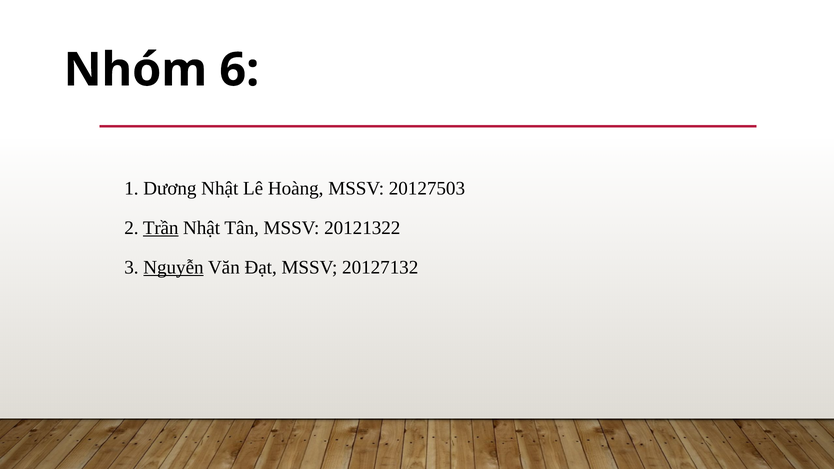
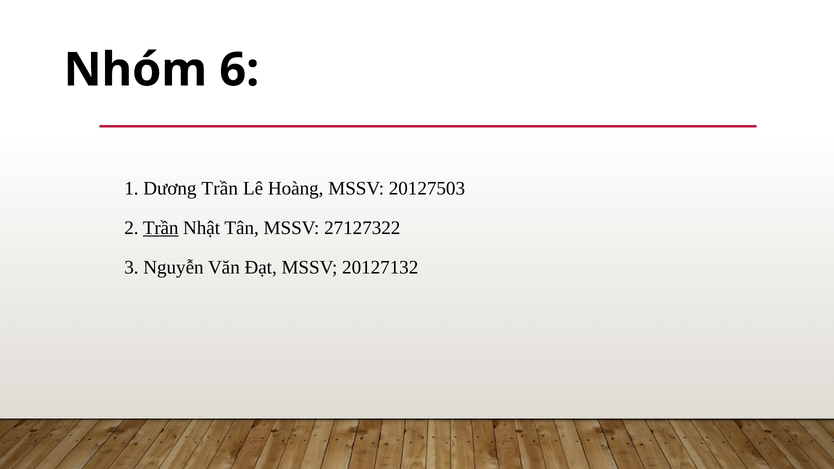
Dương Nhật: Nhật -> Trần
20121322: 20121322 -> 27127322
Nguyễn underline: present -> none
